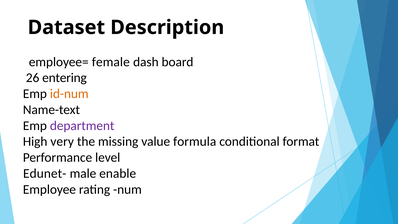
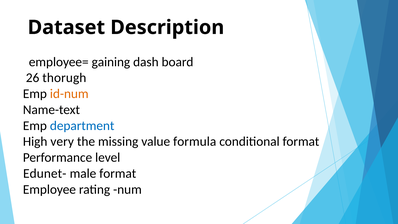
female: female -> gaining
entering: entering -> thorugh
department colour: purple -> blue
male enable: enable -> format
